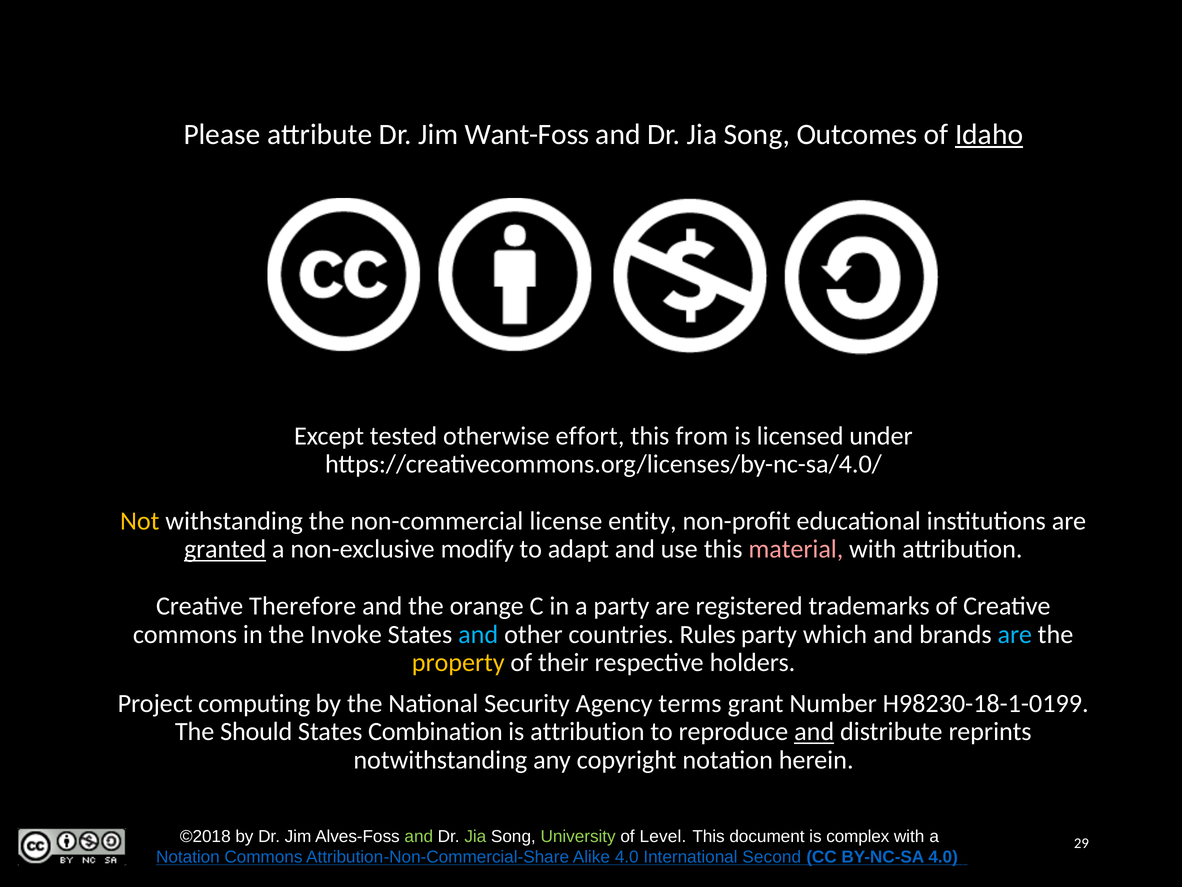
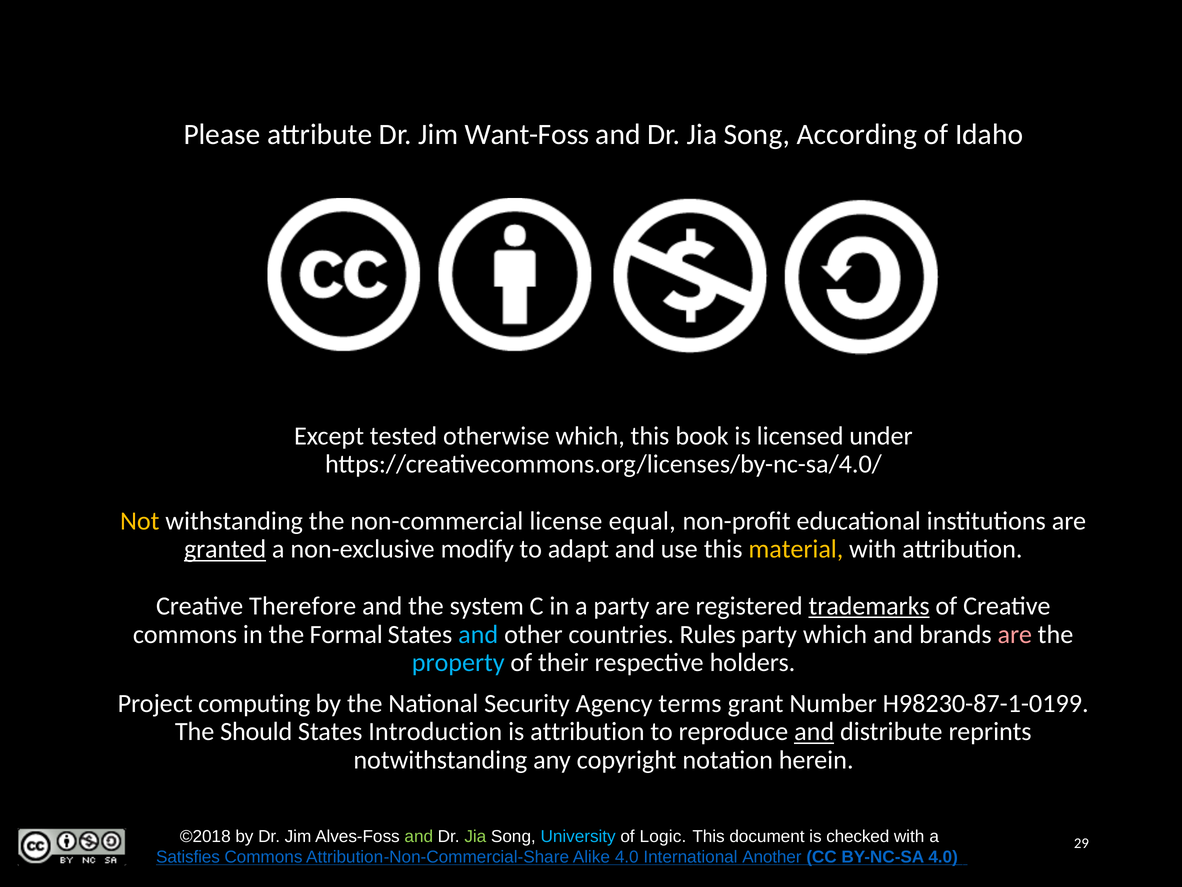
Outcomes: Outcomes -> According
Idaho underline: present -> none
otherwise effort: effort -> which
from: from -> book
entity: entity -> equal
material colour: pink -> yellow
orange: orange -> system
trademarks underline: none -> present
Invoke: Invoke -> Formal
are at (1015, 634) colour: light blue -> pink
property colour: yellow -> light blue
H98230-18-1-0199: H98230-18-1-0199 -> H98230-87-1-0199
Combination: Combination -> Introduction
University colour: light green -> light blue
Level: Level -> Logic
complex: complex -> checked
Notation at (188, 857): Notation -> Satisfies
Second: Second -> Another
